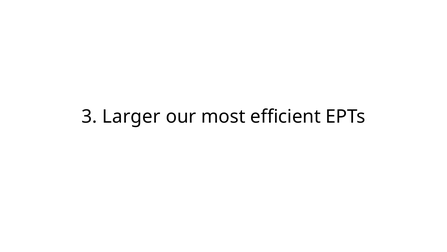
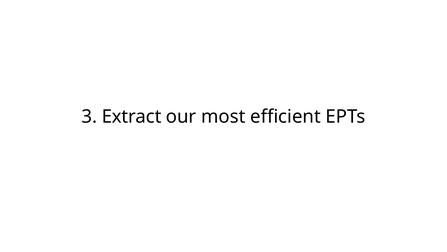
Larger: Larger -> Extract
